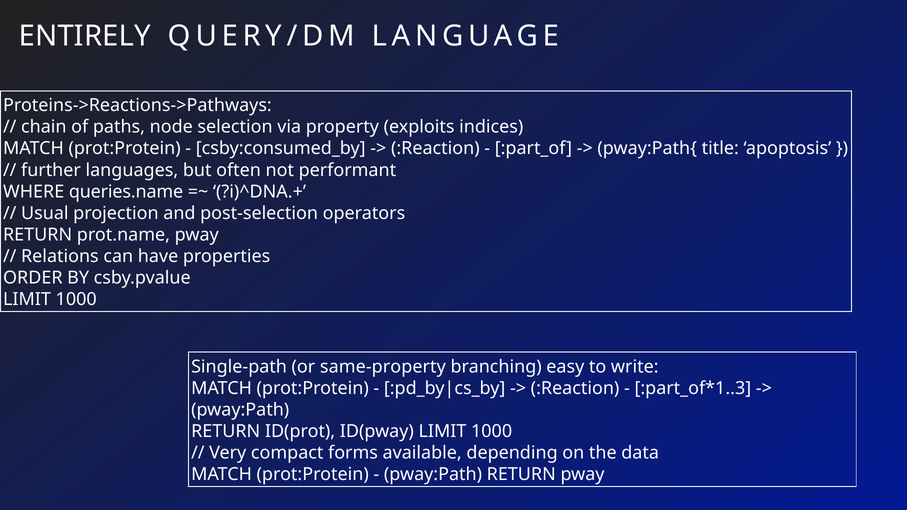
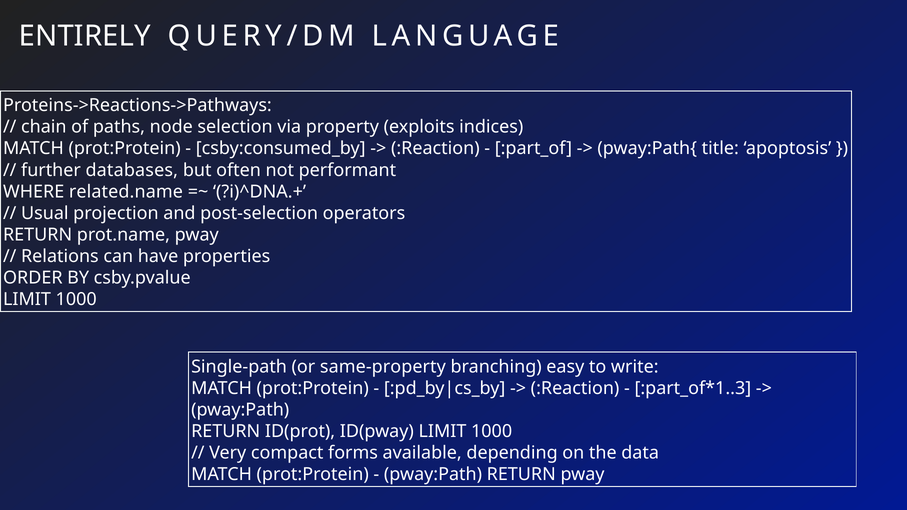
languages: languages -> databases
queries.name: queries.name -> related.name
